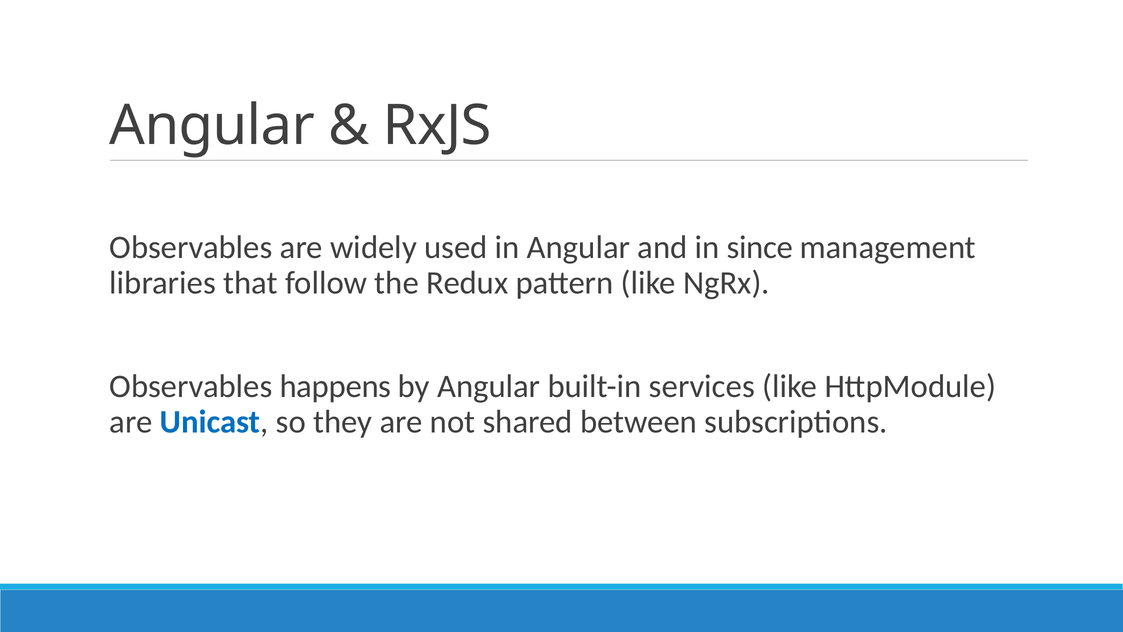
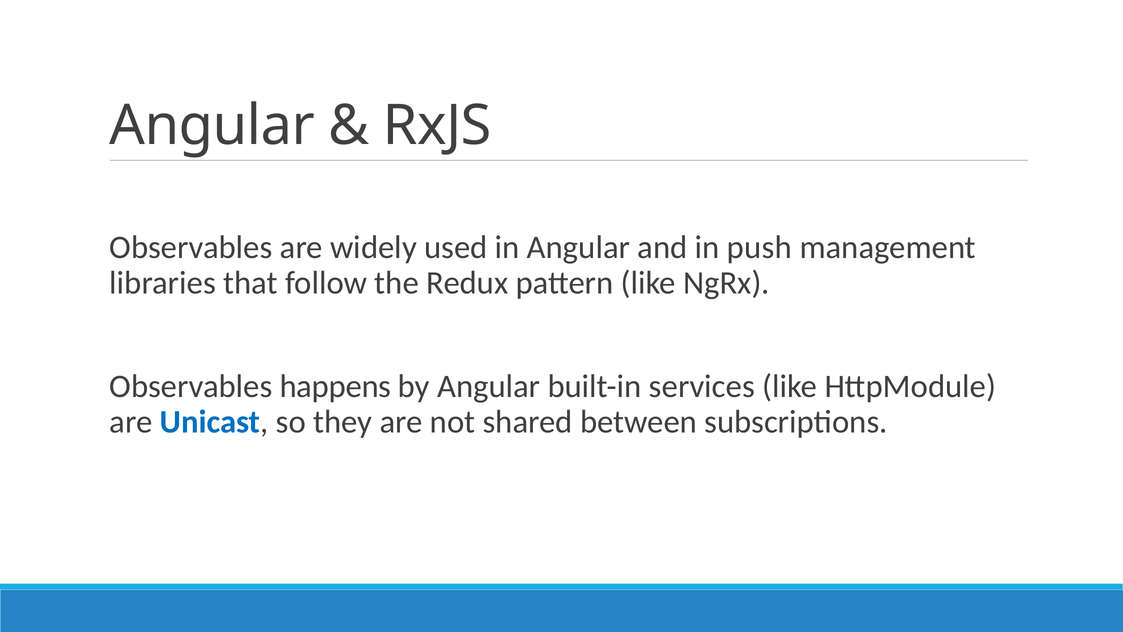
since: since -> push
